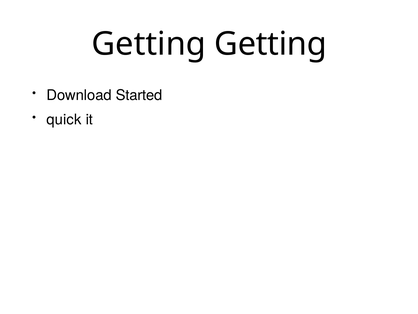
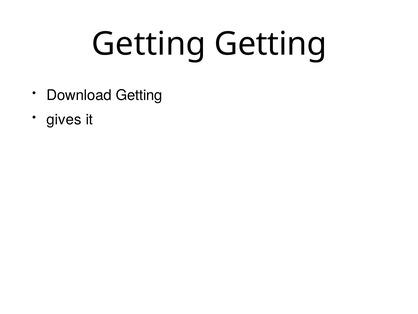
Download Started: Started -> Getting
quick: quick -> gives
